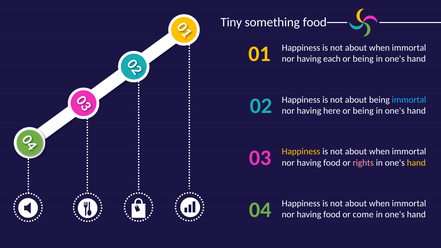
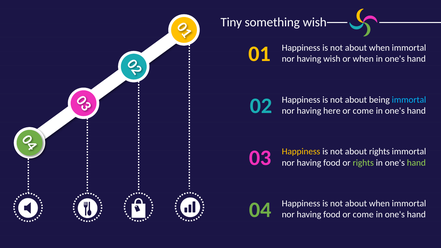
something food: food -> wish
having each: each -> wish
being at (363, 59): being -> when
being at (363, 111): being -> come
when at (379, 152): when -> rights
rights at (363, 163) colour: pink -> light green
hand at (416, 163) colour: yellow -> light green
